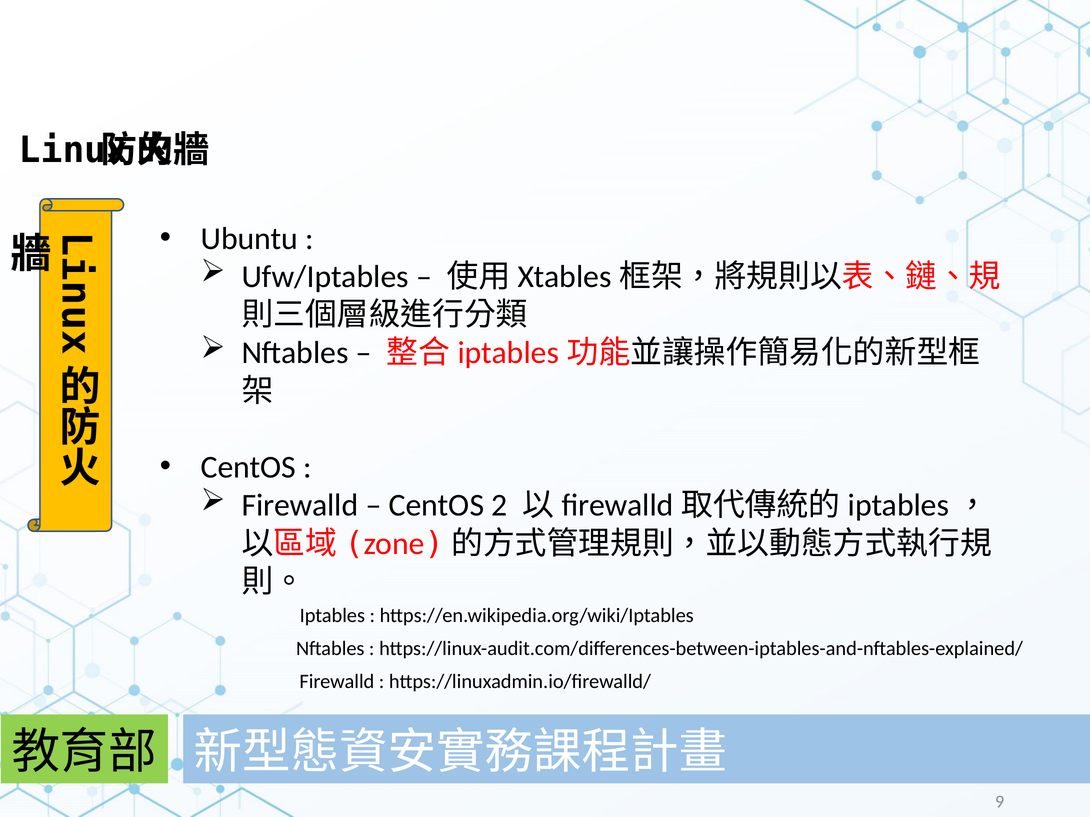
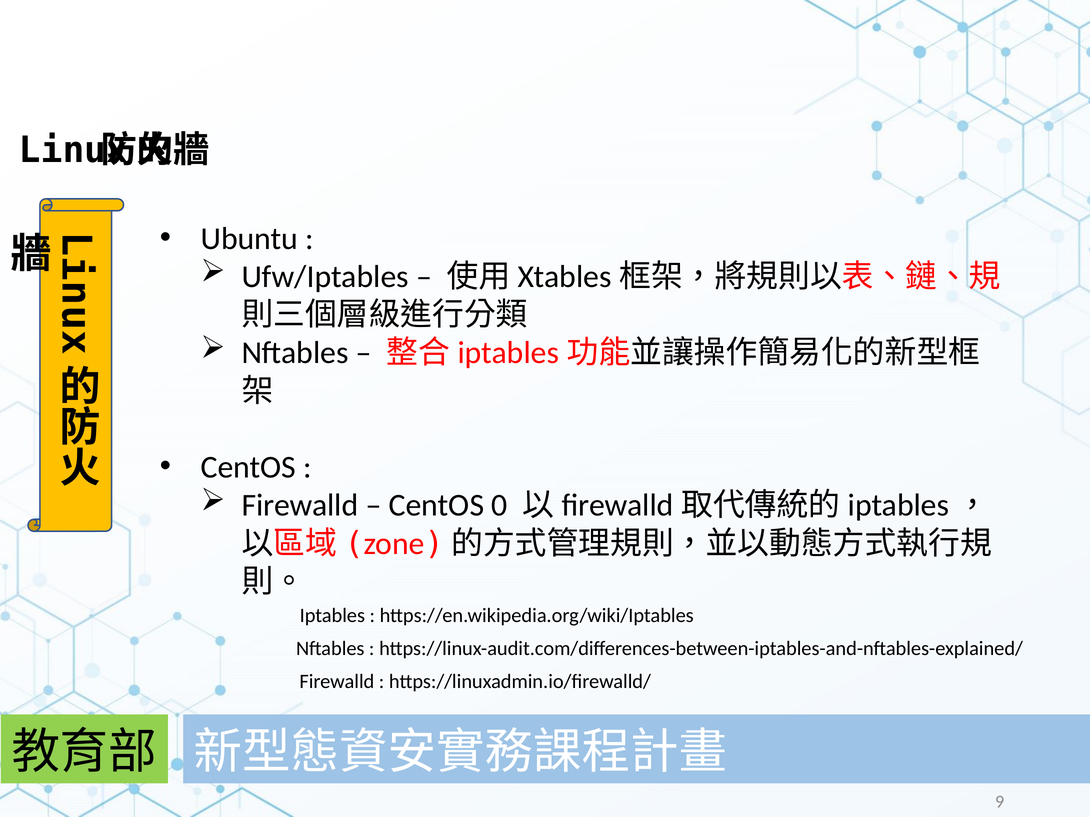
2: 2 -> 0
